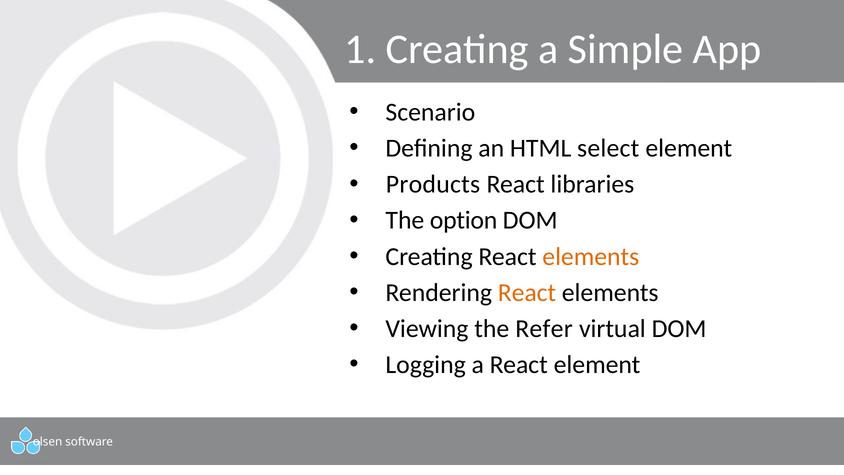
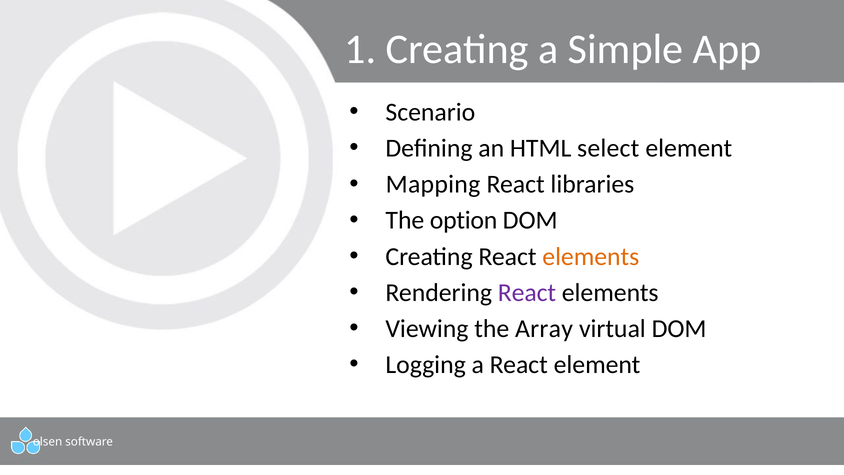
Products: Products -> Mapping
React at (527, 292) colour: orange -> purple
Refer: Refer -> Array
